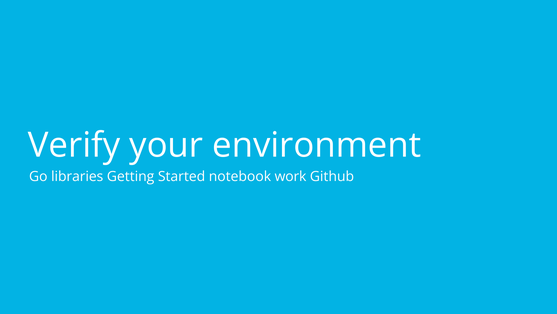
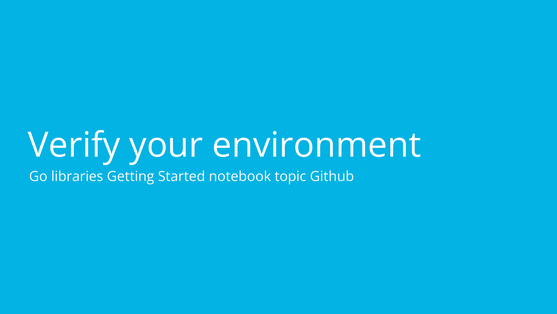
work: work -> topic
